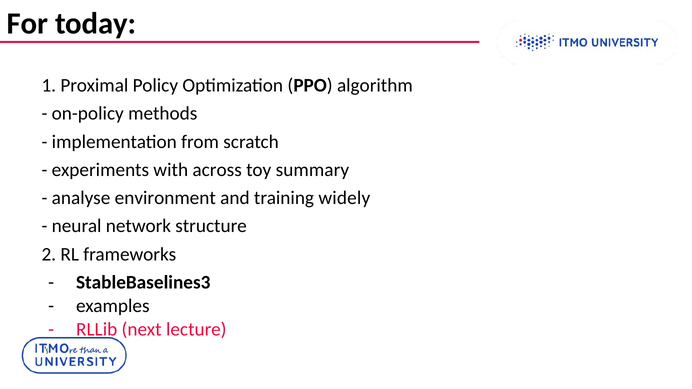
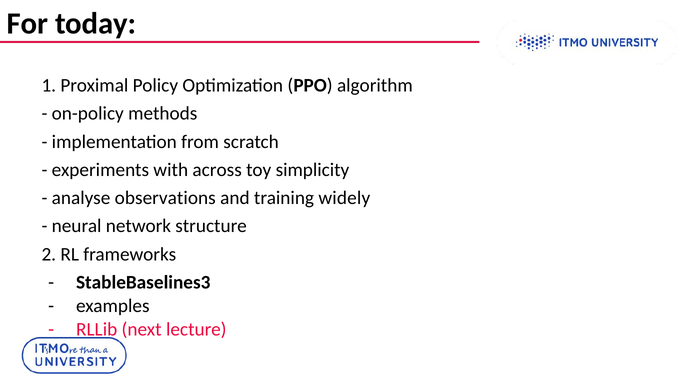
summary: summary -> simplicity
environment: environment -> observations
